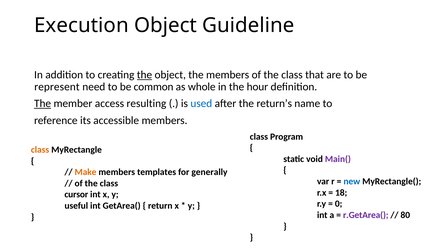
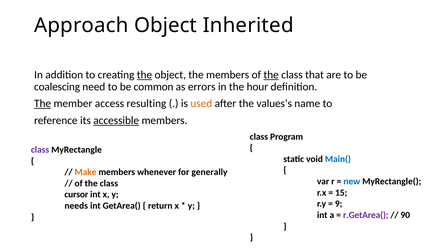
Execution: Execution -> Approach
Guideline: Guideline -> Inherited
the at (271, 75) underline: none -> present
represent: represent -> coalescing
whole: whole -> errors
used colour: blue -> orange
return’s: return’s -> values’s
accessible underline: none -> present
class at (40, 150) colour: orange -> purple
Main( colour: purple -> blue
templates: templates -> whenever
18: 18 -> 15
0: 0 -> 9
useful: useful -> needs
80: 80 -> 90
